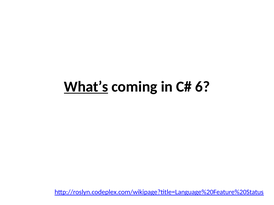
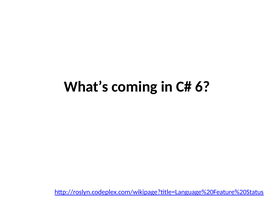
What’s underline: present -> none
